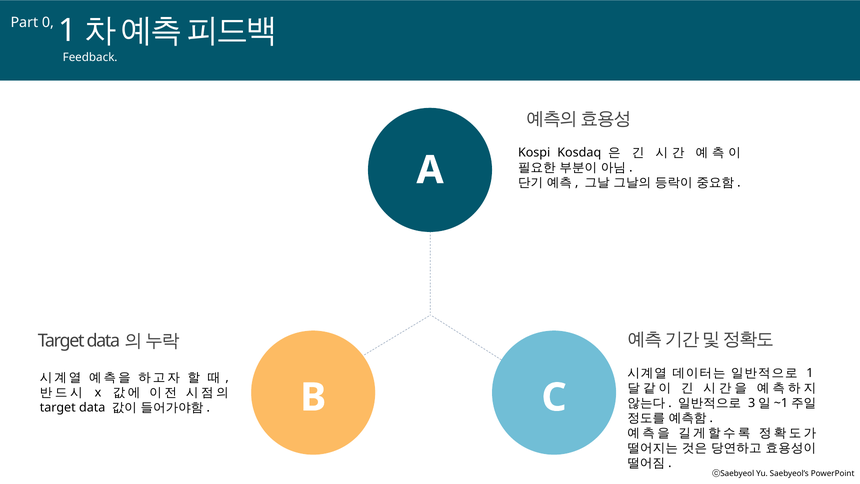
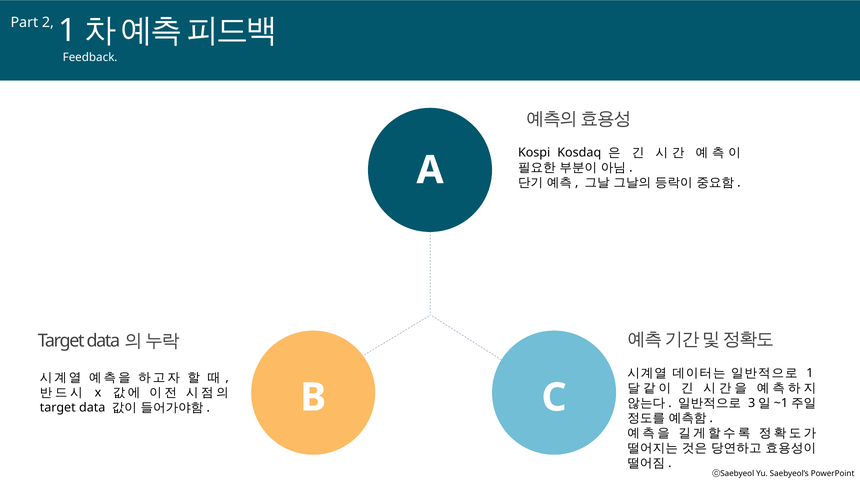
0: 0 -> 2
